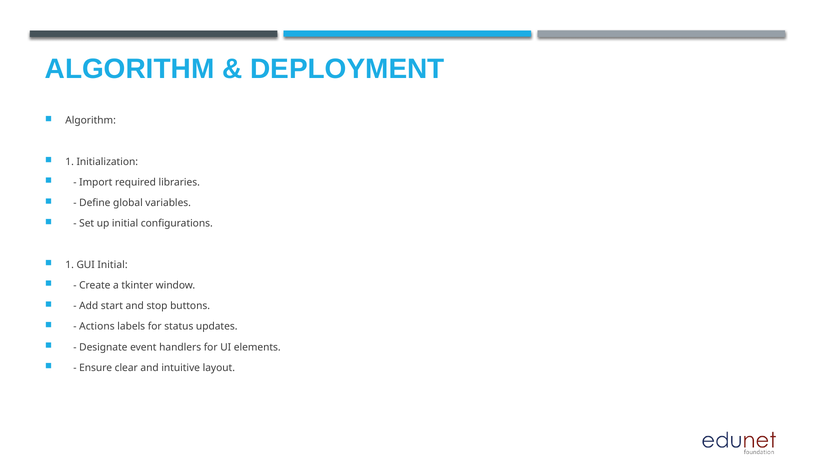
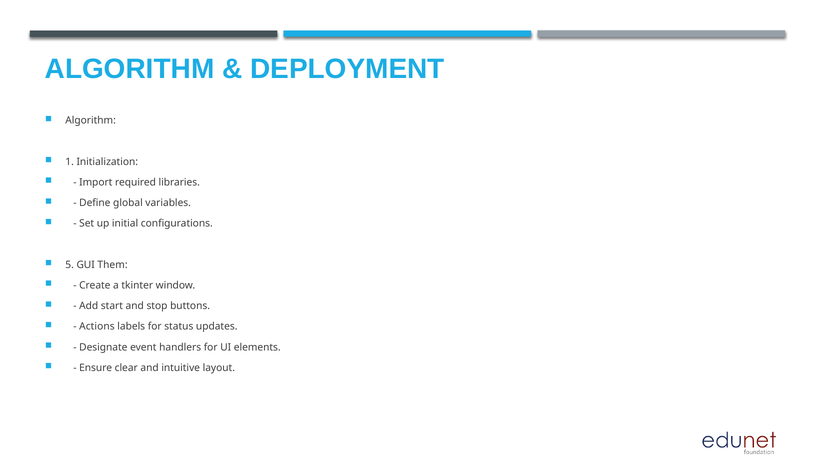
1 at (70, 265): 1 -> 5
GUI Initial: Initial -> Them
